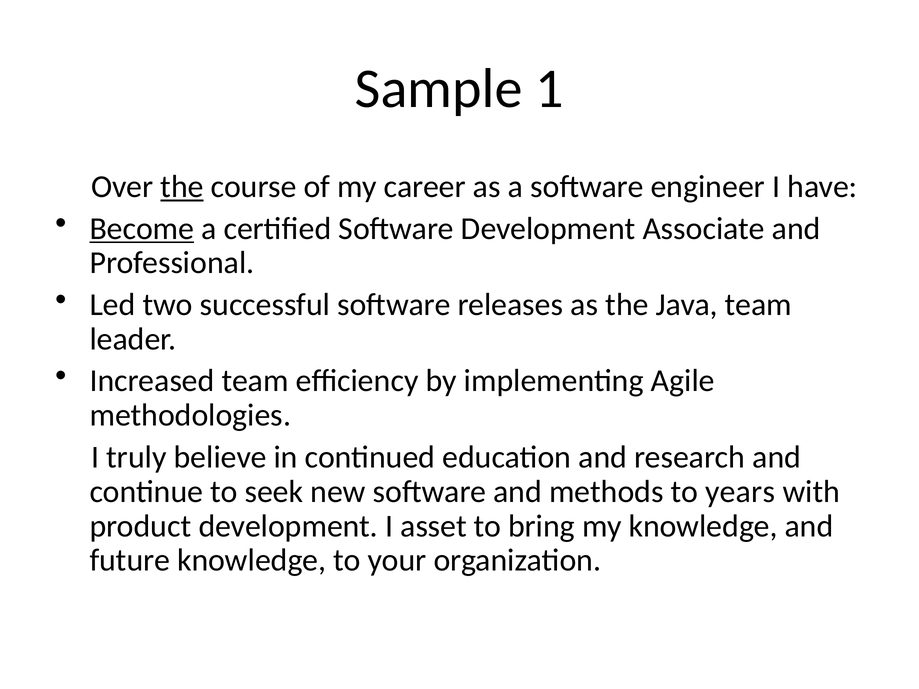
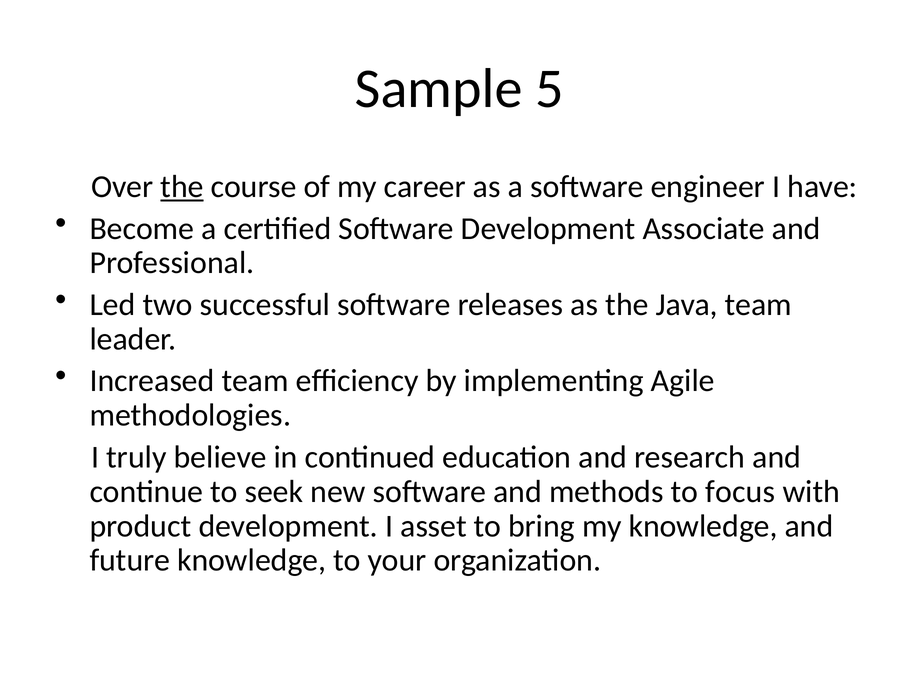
1: 1 -> 5
Become underline: present -> none
years: years -> focus
